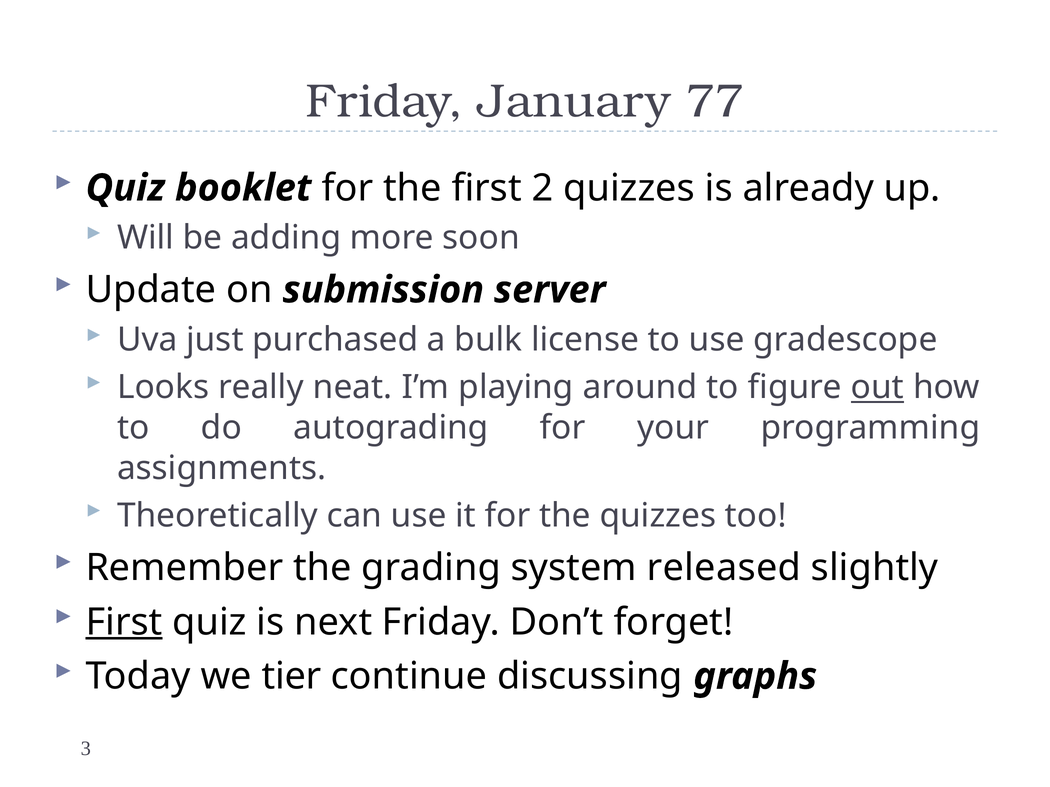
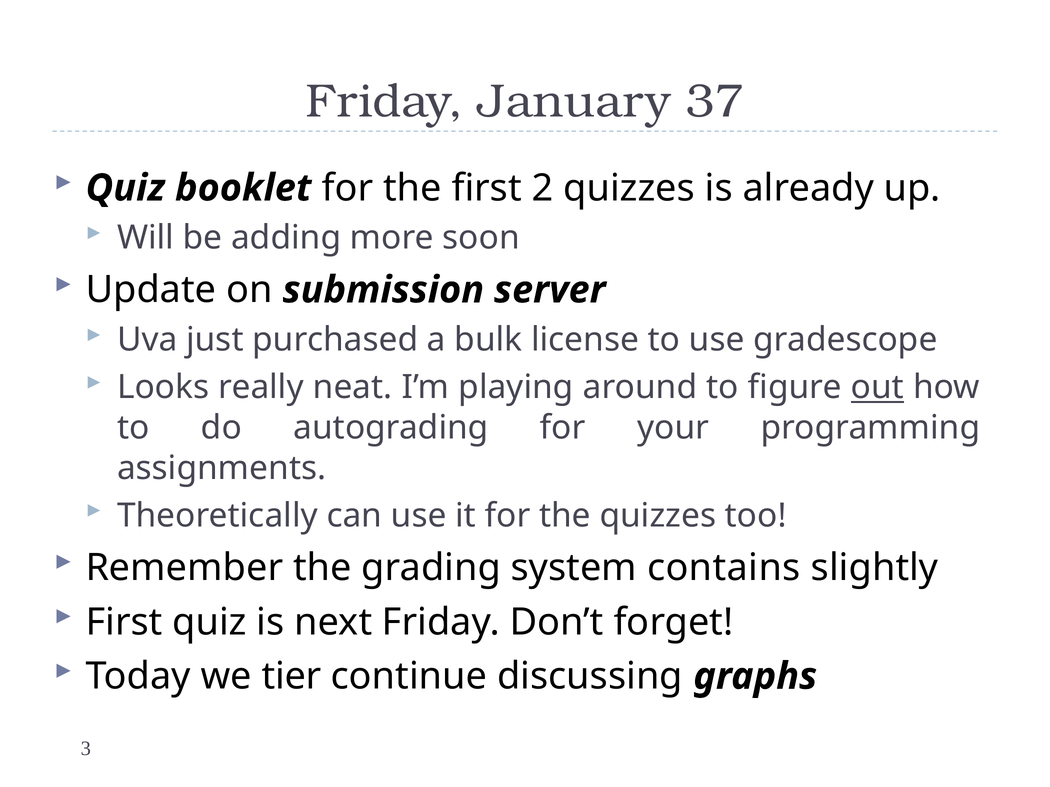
77: 77 -> 37
released: released -> contains
First at (124, 622) underline: present -> none
